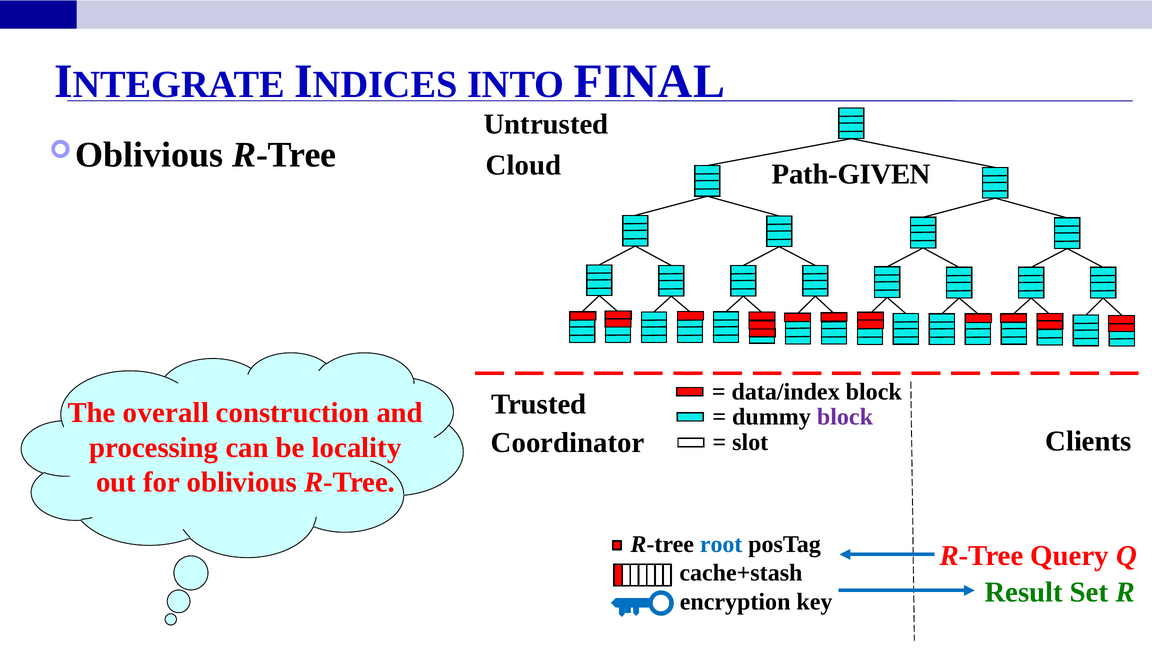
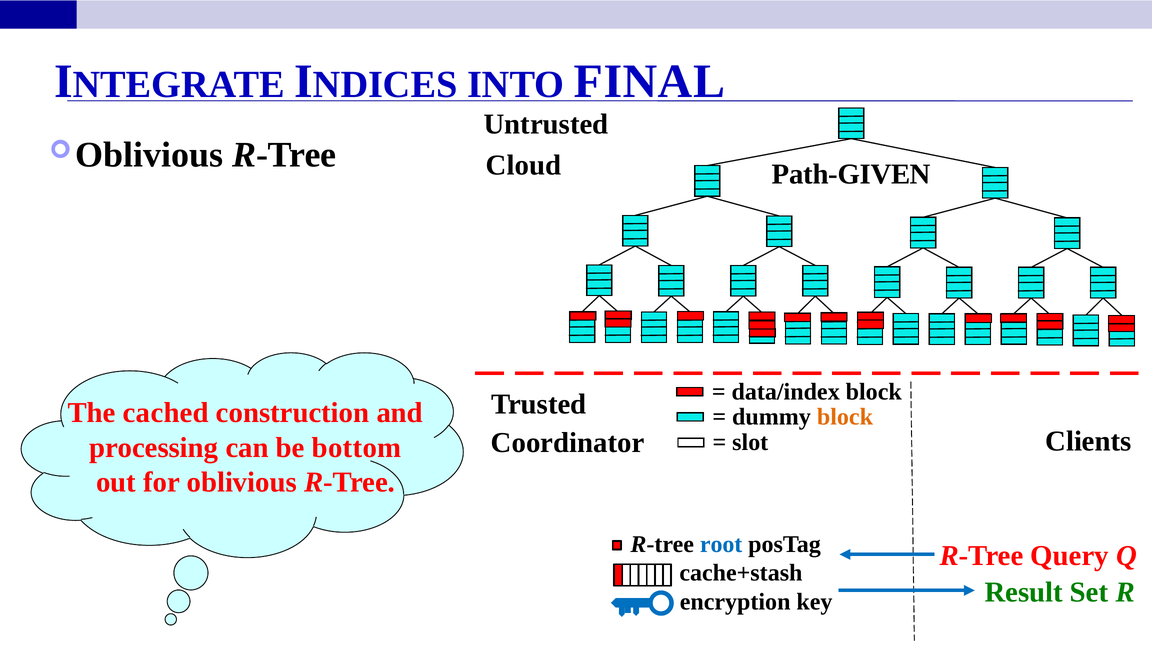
overall: overall -> cached
block at (845, 417) colour: purple -> orange
locality: locality -> bottom
